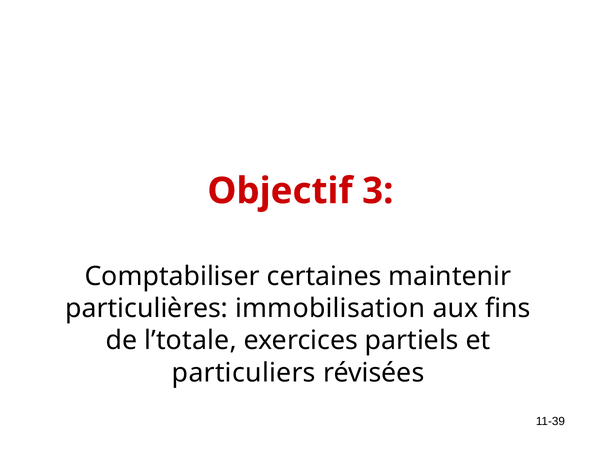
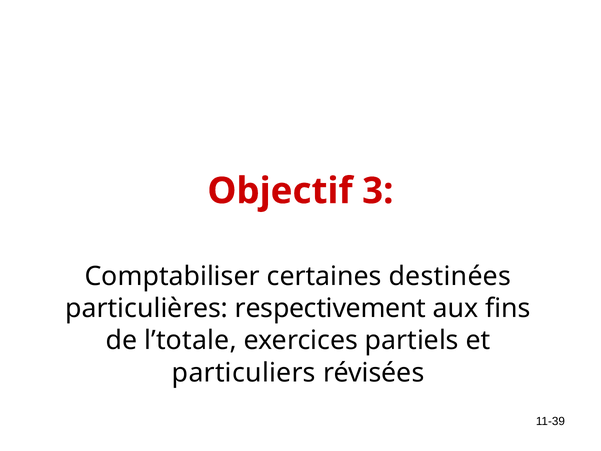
maintenir: maintenir -> destinées
immobilisation: immobilisation -> respectivement
